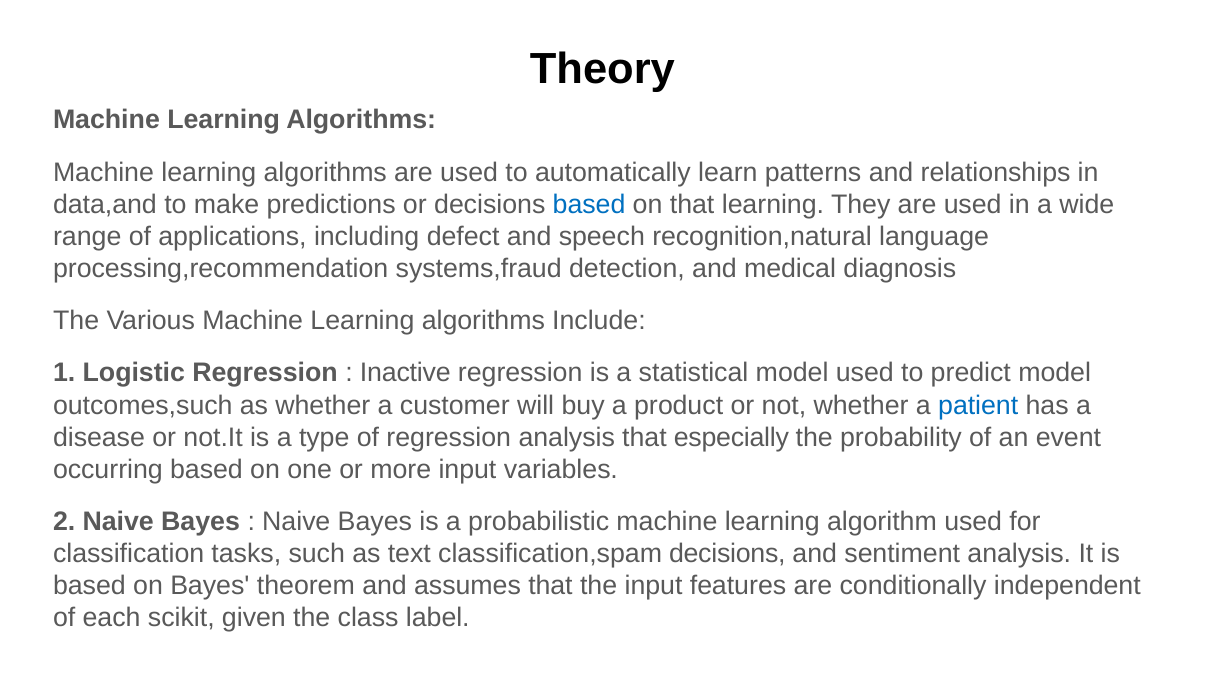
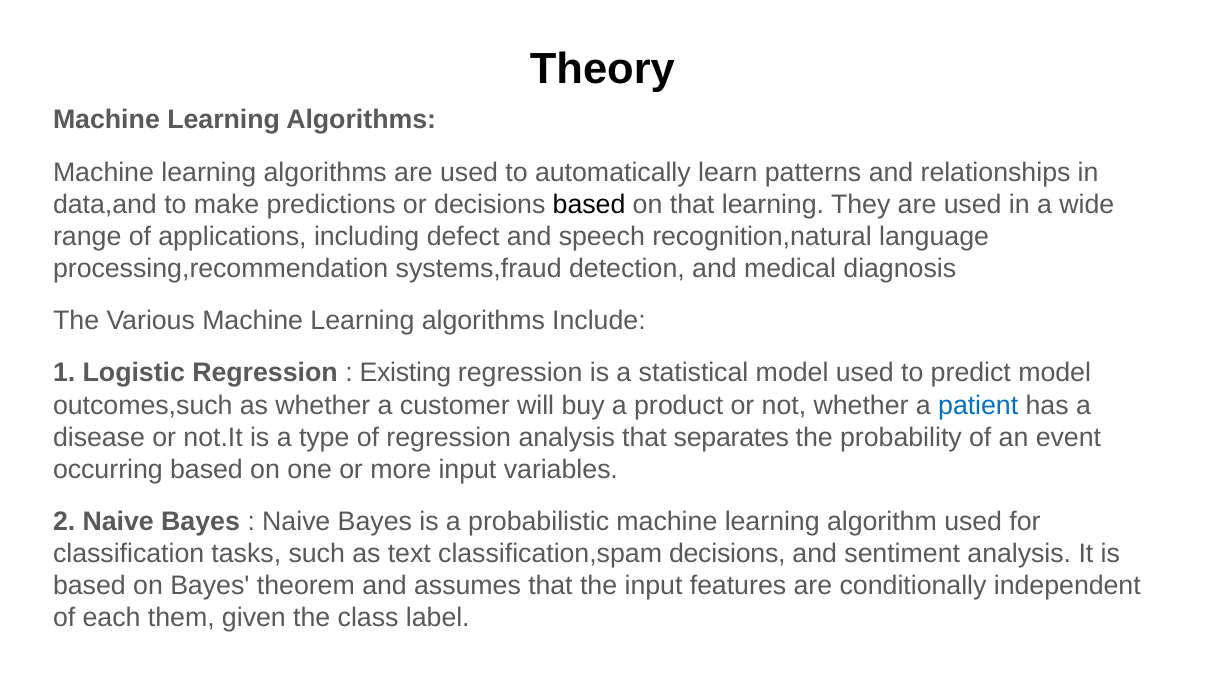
based at (589, 204) colour: blue -> black
Inactive: Inactive -> Existing
especially: especially -> separates
scikit: scikit -> them
